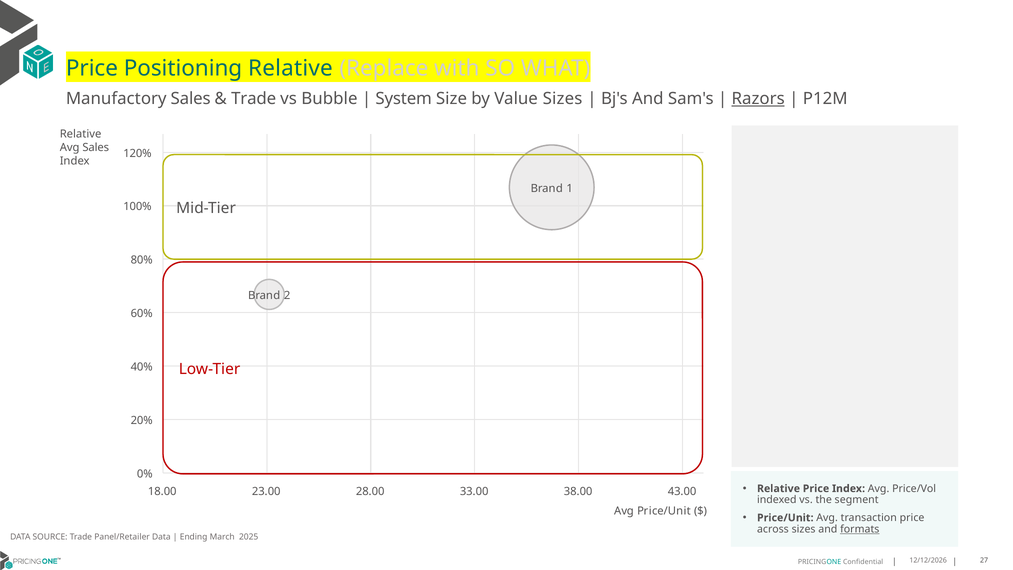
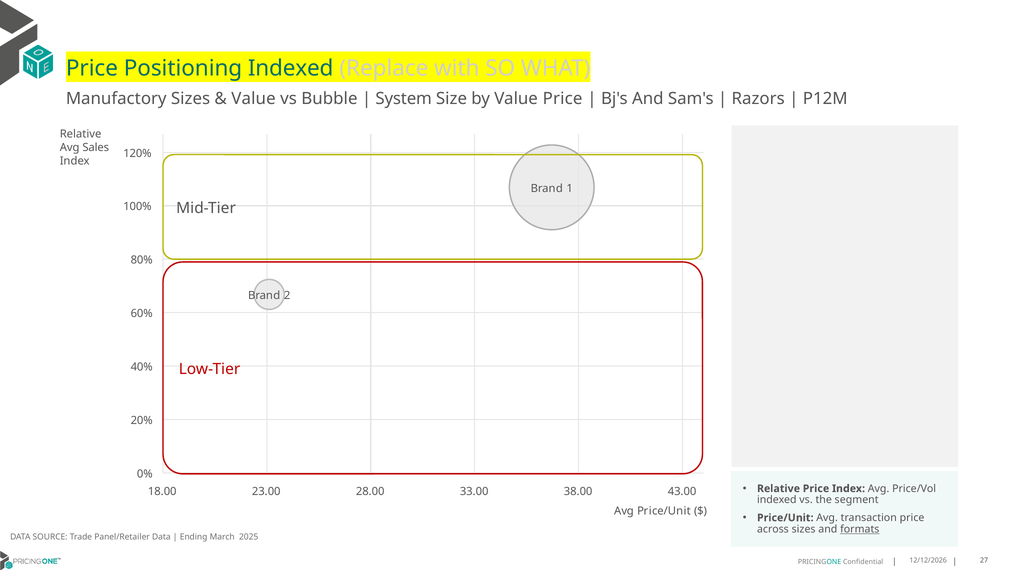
Positioning Relative: Relative -> Indexed
Manufactory Sales: Sales -> Sizes
Trade at (254, 99): Trade -> Value
Value Sizes: Sizes -> Price
Razors underline: present -> none
